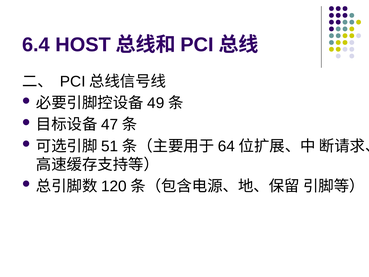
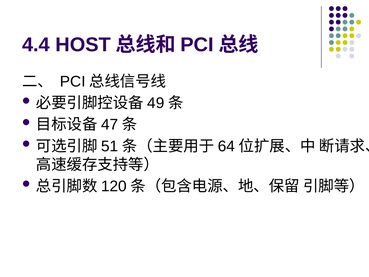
6.4: 6.4 -> 4.4
